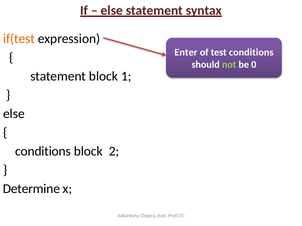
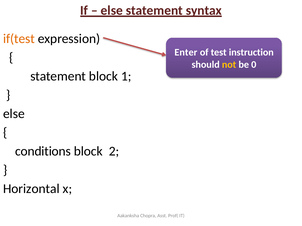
test conditions: conditions -> instruction
not colour: light green -> yellow
Determine: Determine -> Horizontal
